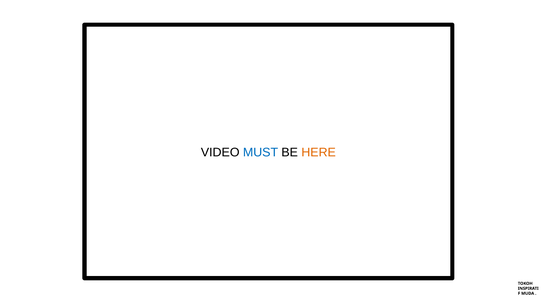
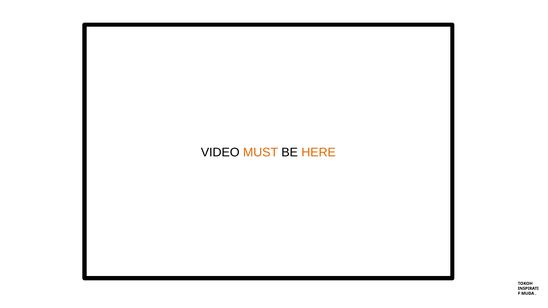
MUST colour: blue -> orange
